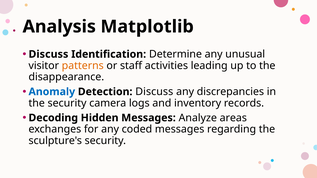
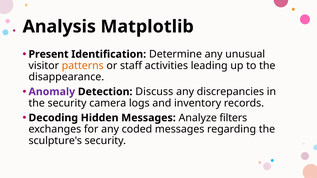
Discuss at (48, 54): Discuss -> Present
Anomaly colour: blue -> purple
areas: areas -> filters
